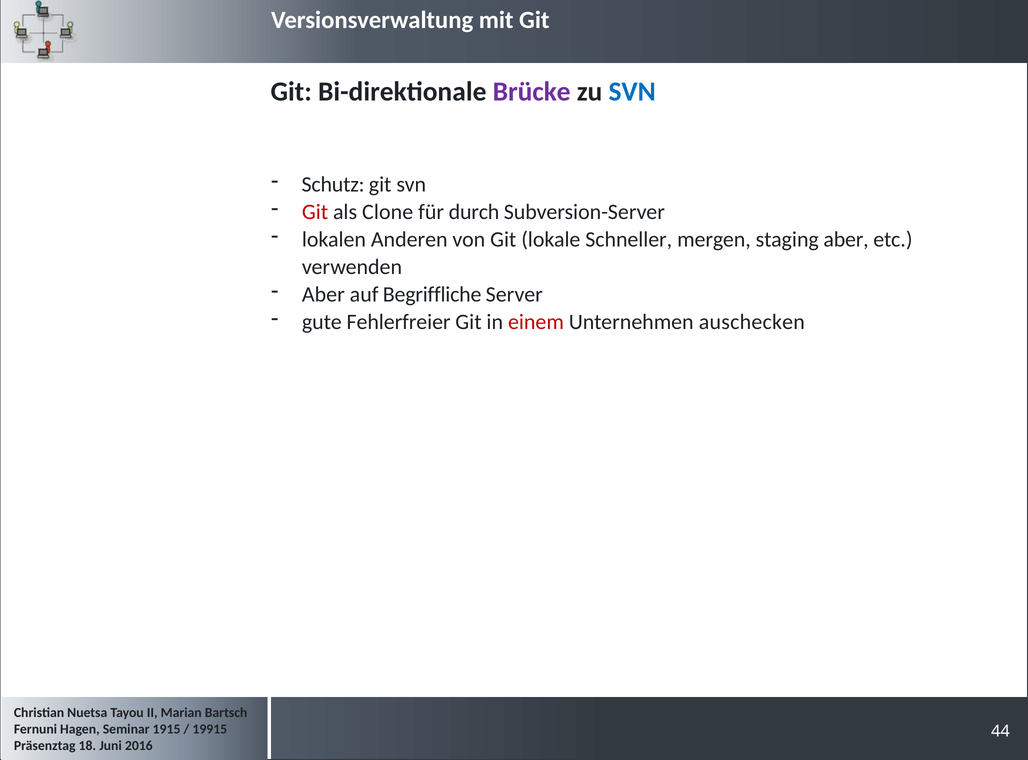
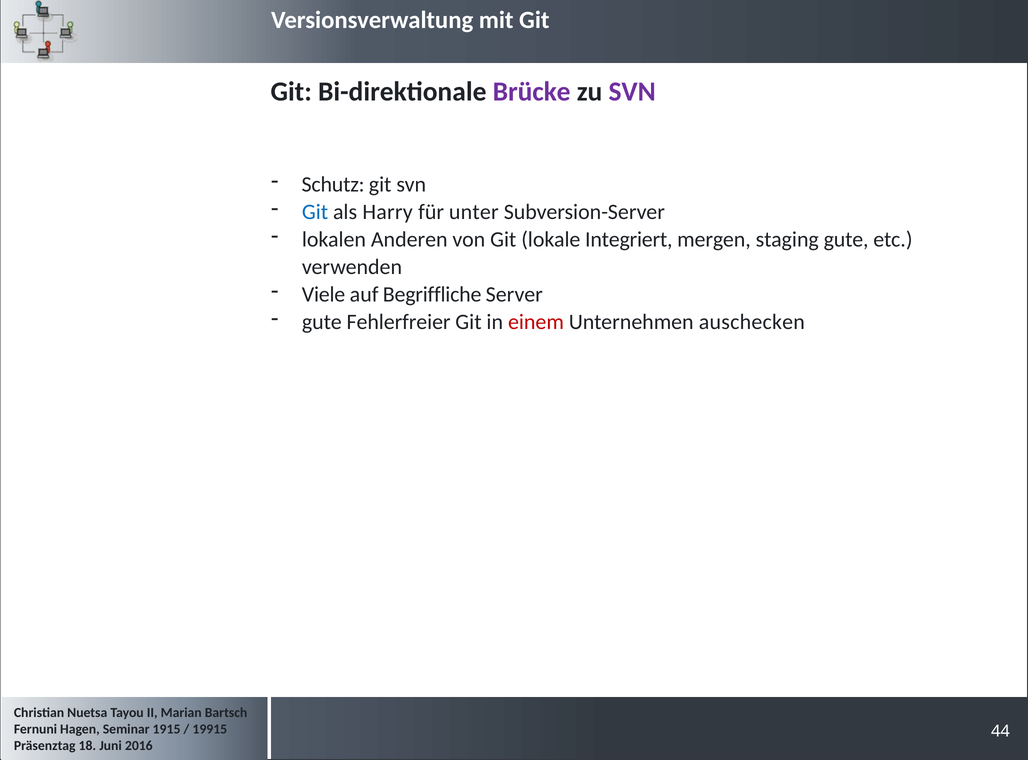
SVN at (632, 92) colour: blue -> purple
Git at (315, 212) colour: red -> blue
Clone: Clone -> Harry
durch: durch -> unter
Schneller: Schneller -> Integriert
staging aber: aber -> gute
Aber at (323, 294): Aber -> Viele
